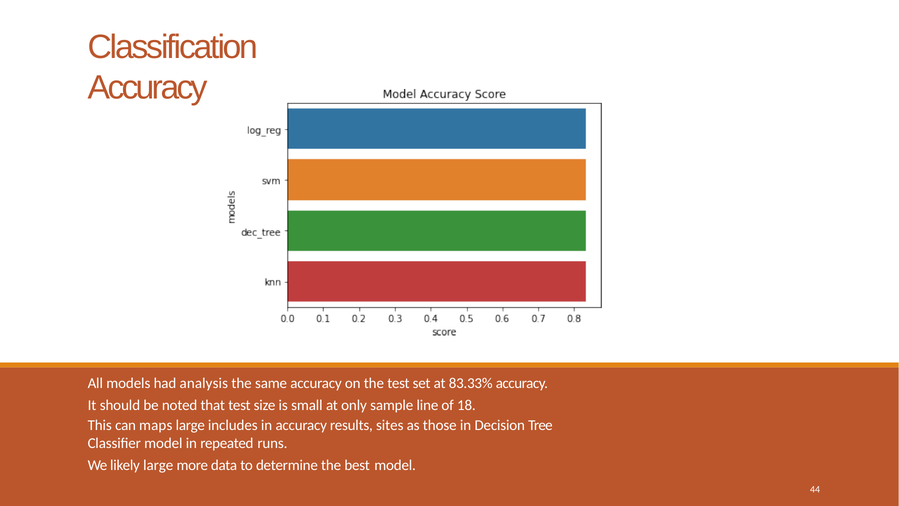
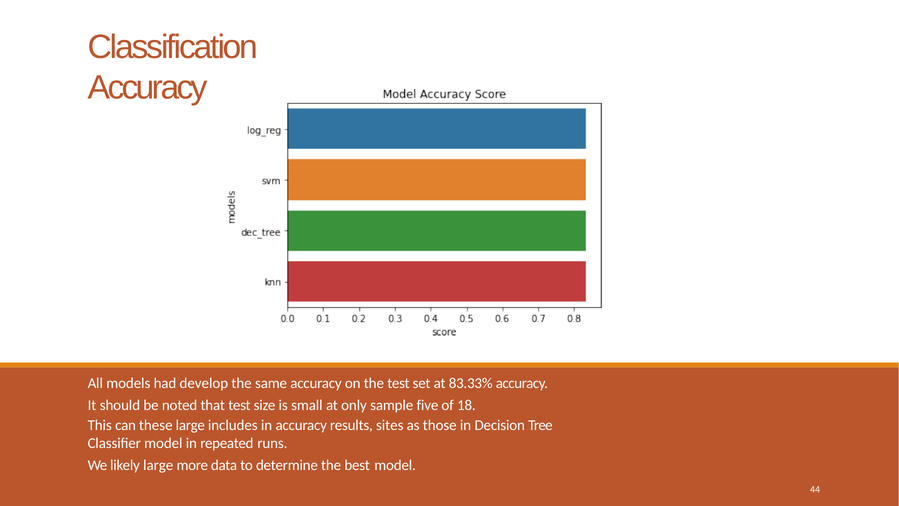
analysis: analysis -> develop
line: line -> five
maps: maps -> these
